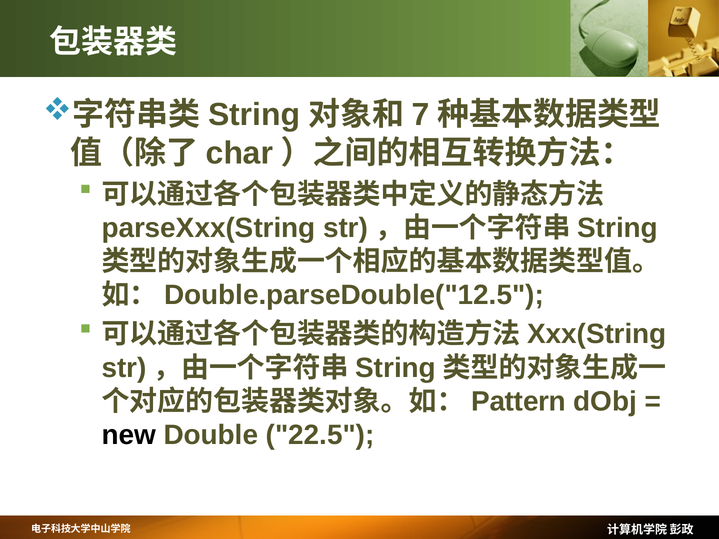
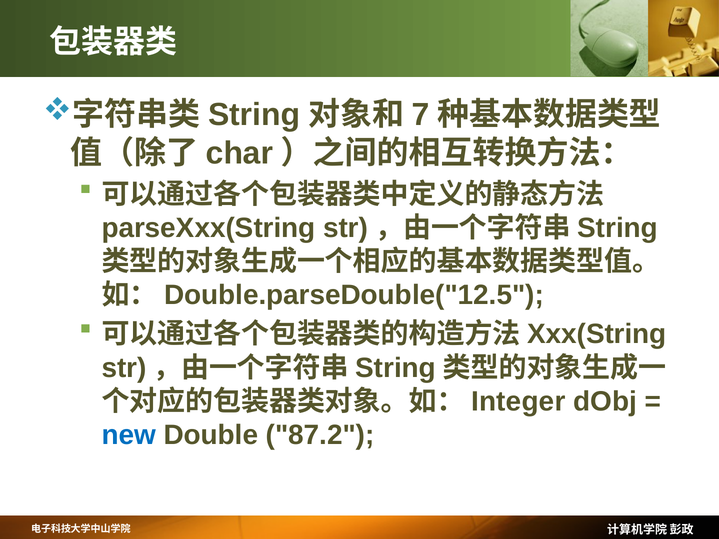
Pattern: Pattern -> Integer
new colour: black -> blue
22.5: 22.5 -> 87.2
